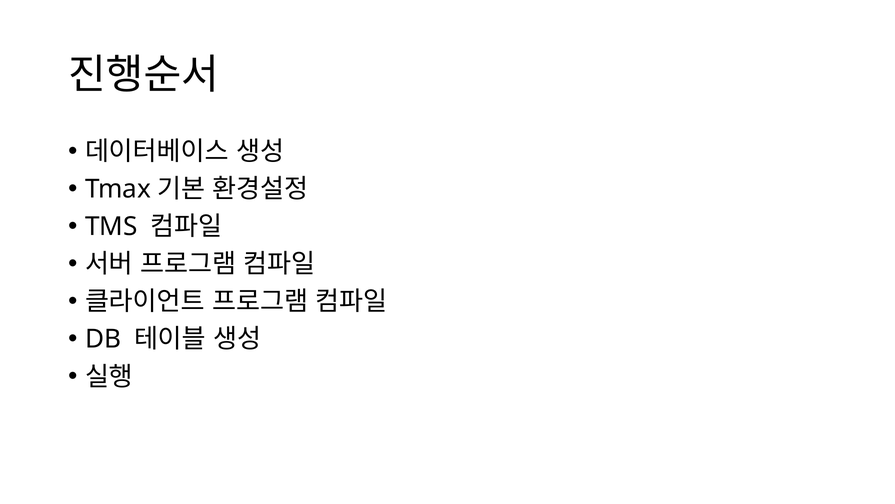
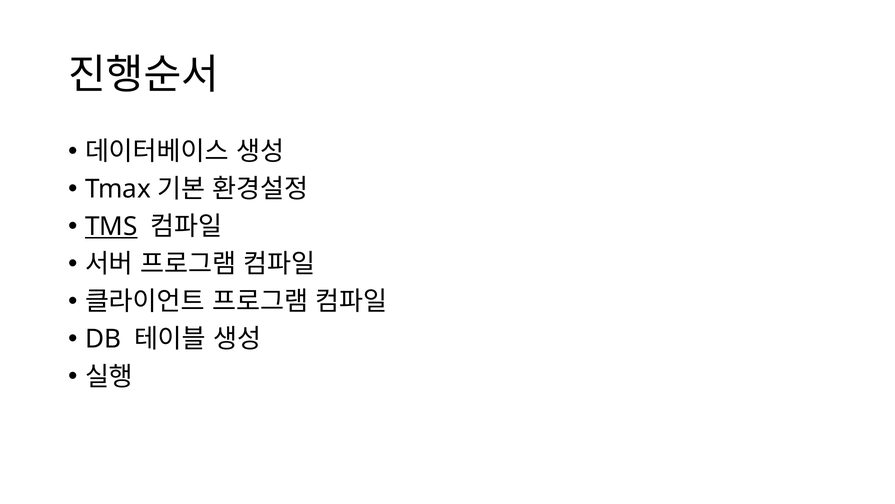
TMS underline: none -> present
